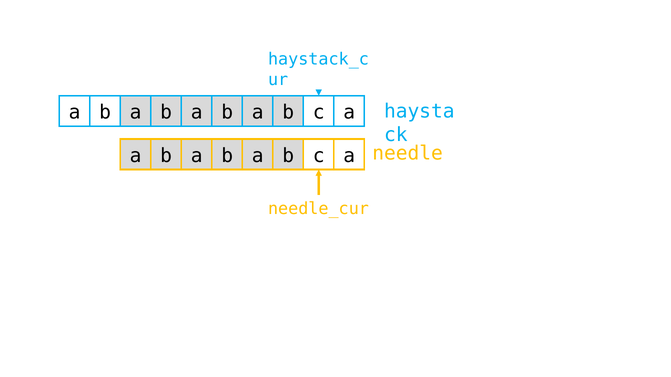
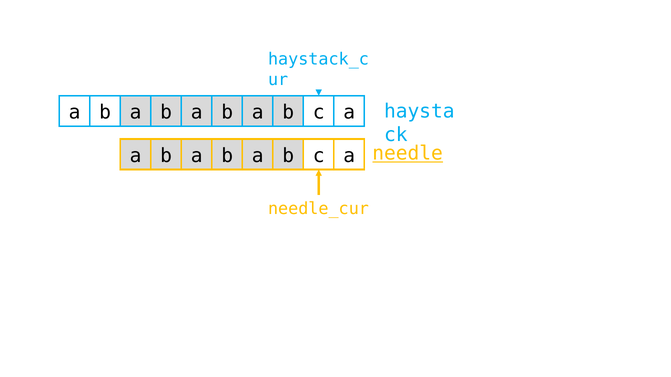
needle underline: none -> present
